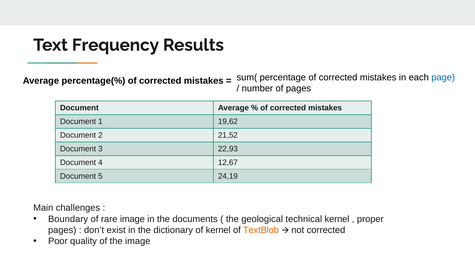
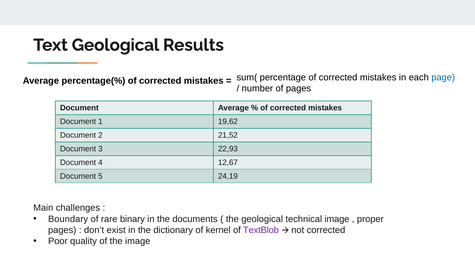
Text Frequency: Frequency -> Geological
rare image: image -> binary
technical kernel: kernel -> image
TextBlob colour: orange -> purple
